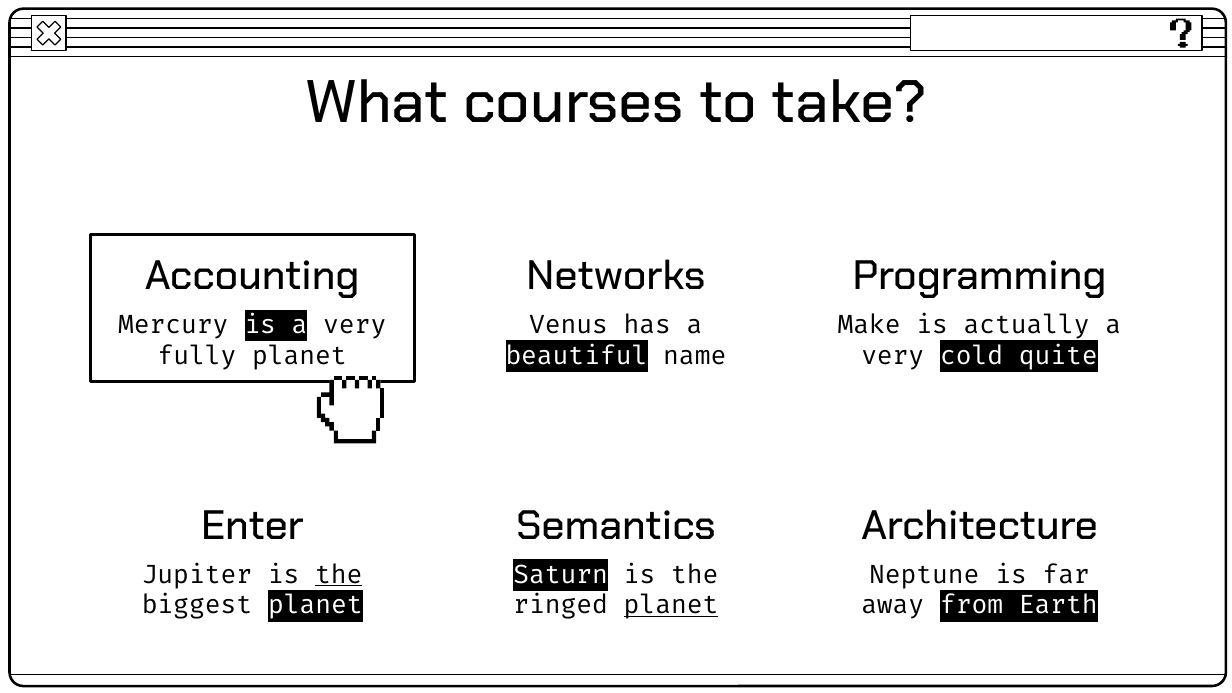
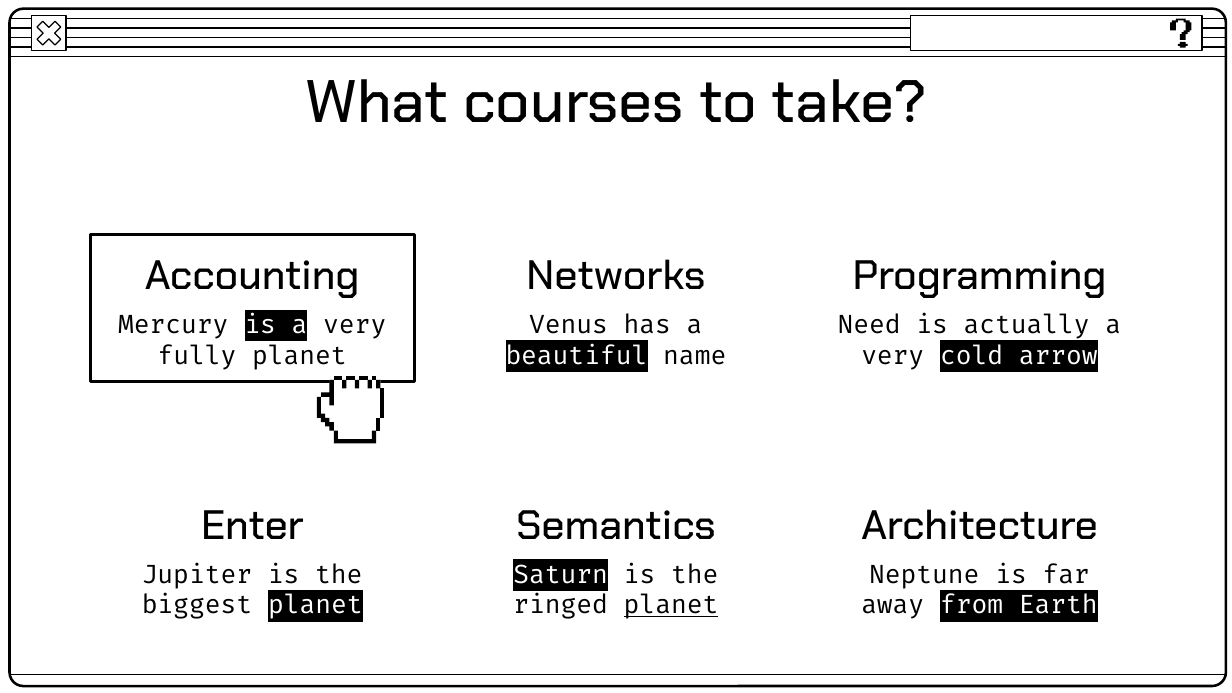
Make: Make -> Need
quite: quite -> arrow
the at (339, 575) underline: present -> none
